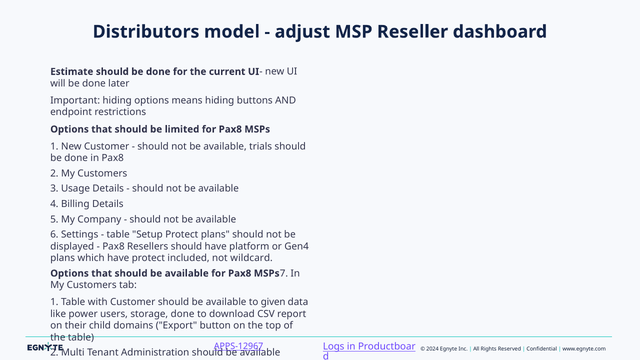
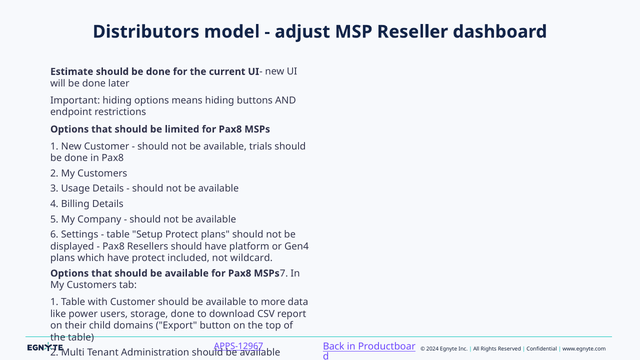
given: given -> more
Logs: Logs -> Back
